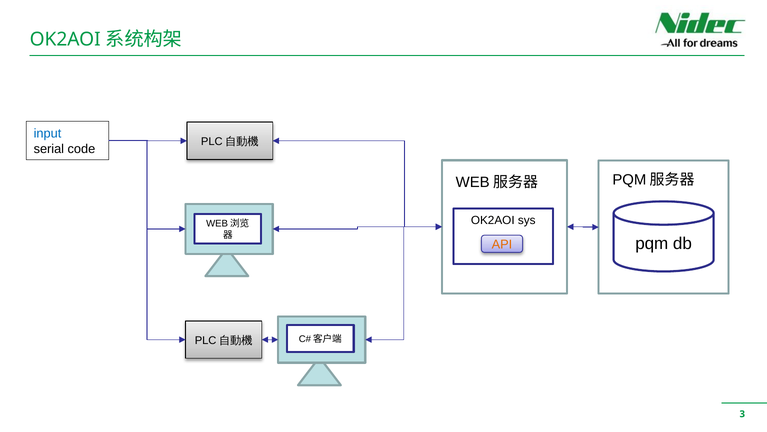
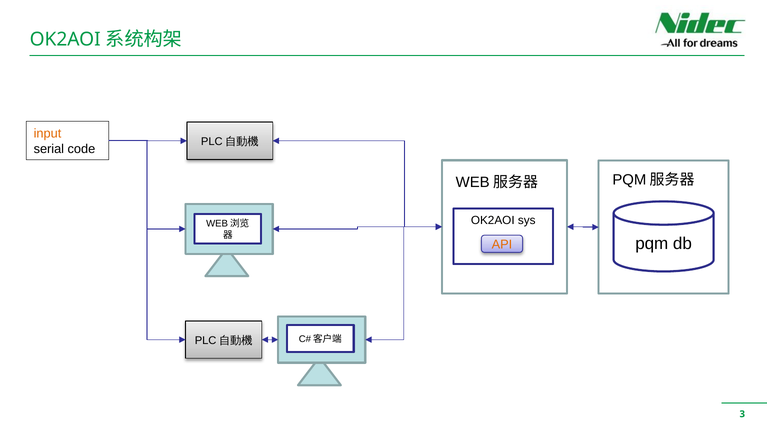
input colour: blue -> orange
